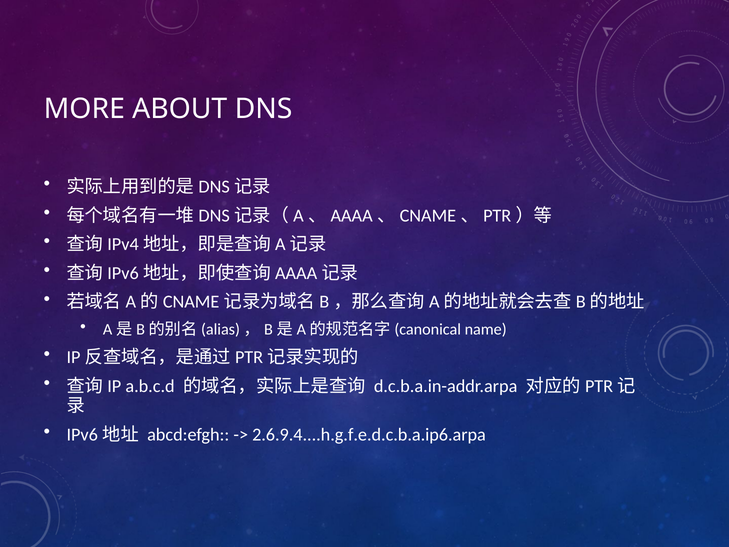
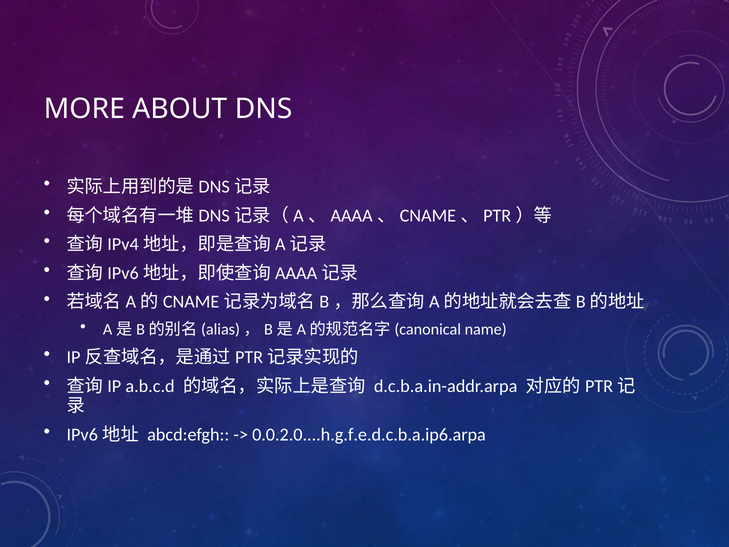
2.6.9.4....h.g.f.e.d.c.b.a.ip6.arpa: 2.6.9.4....h.g.f.e.d.c.b.a.ip6.arpa -> 0.0.2.0....h.g.f.e.d.c.b.a.ip6.arpa
